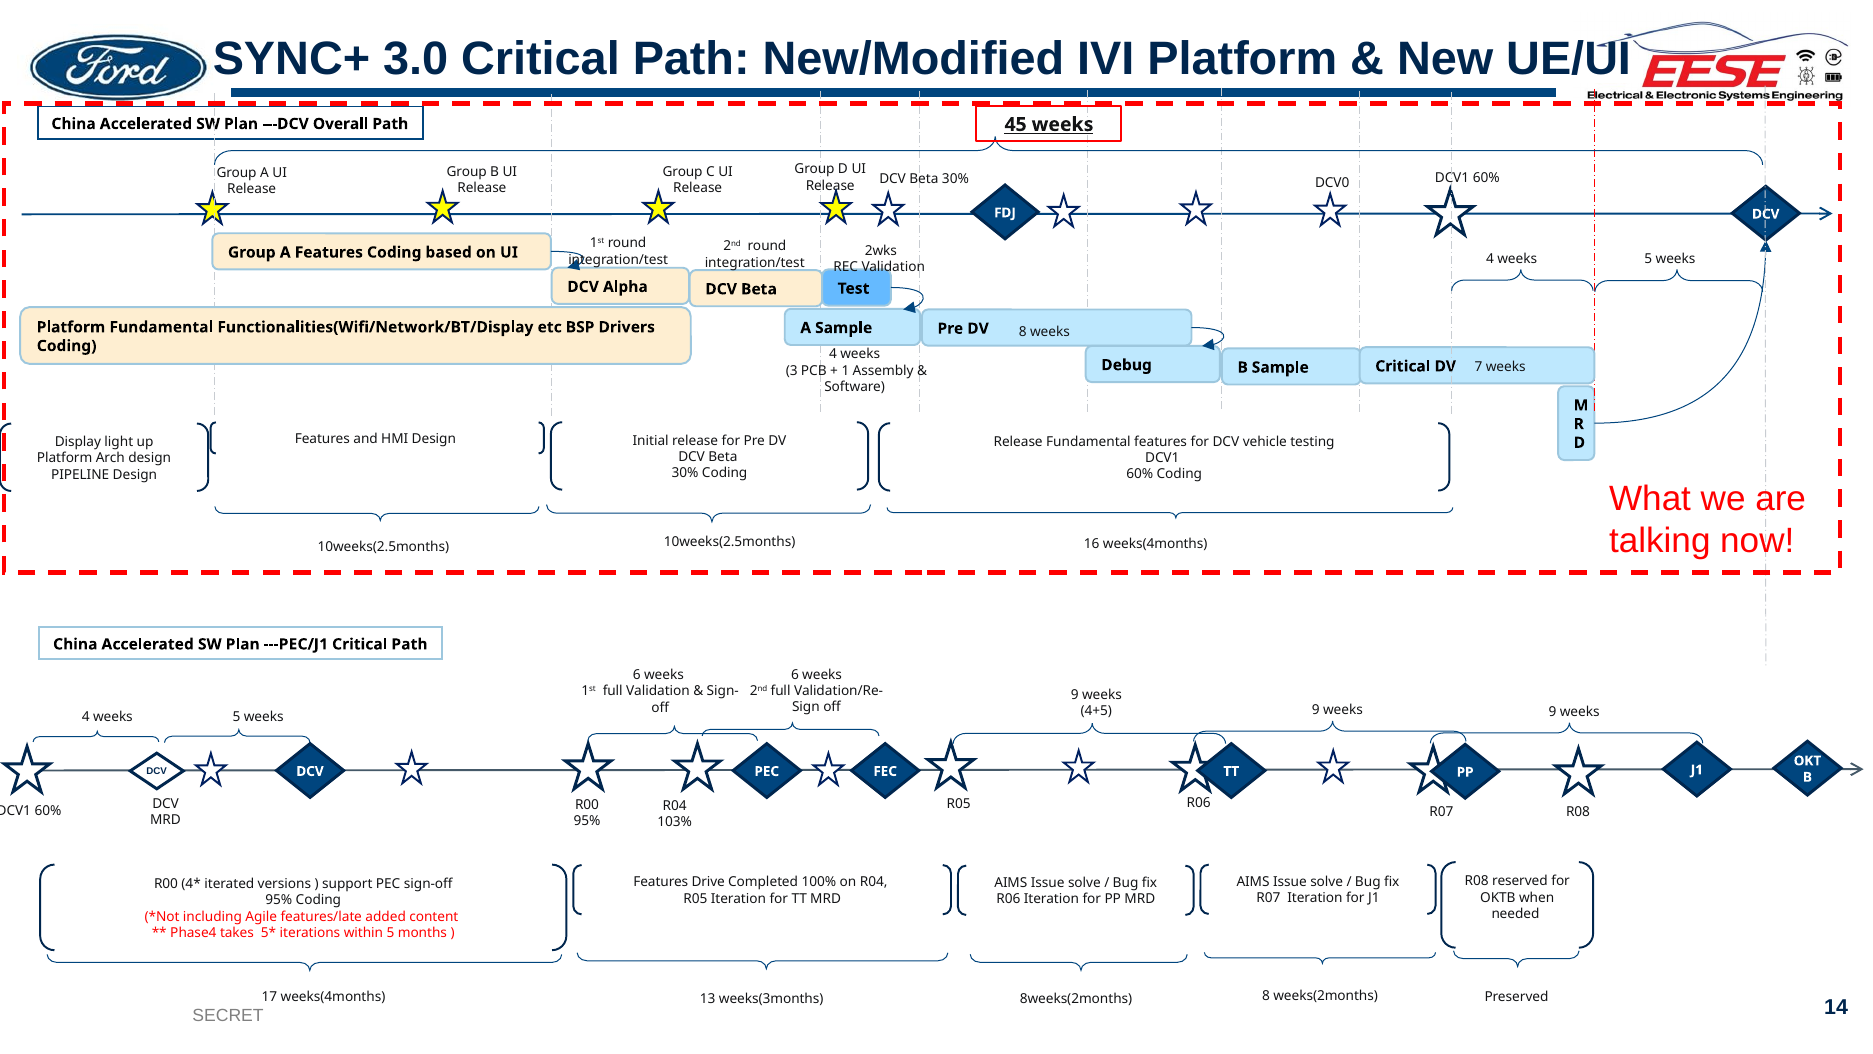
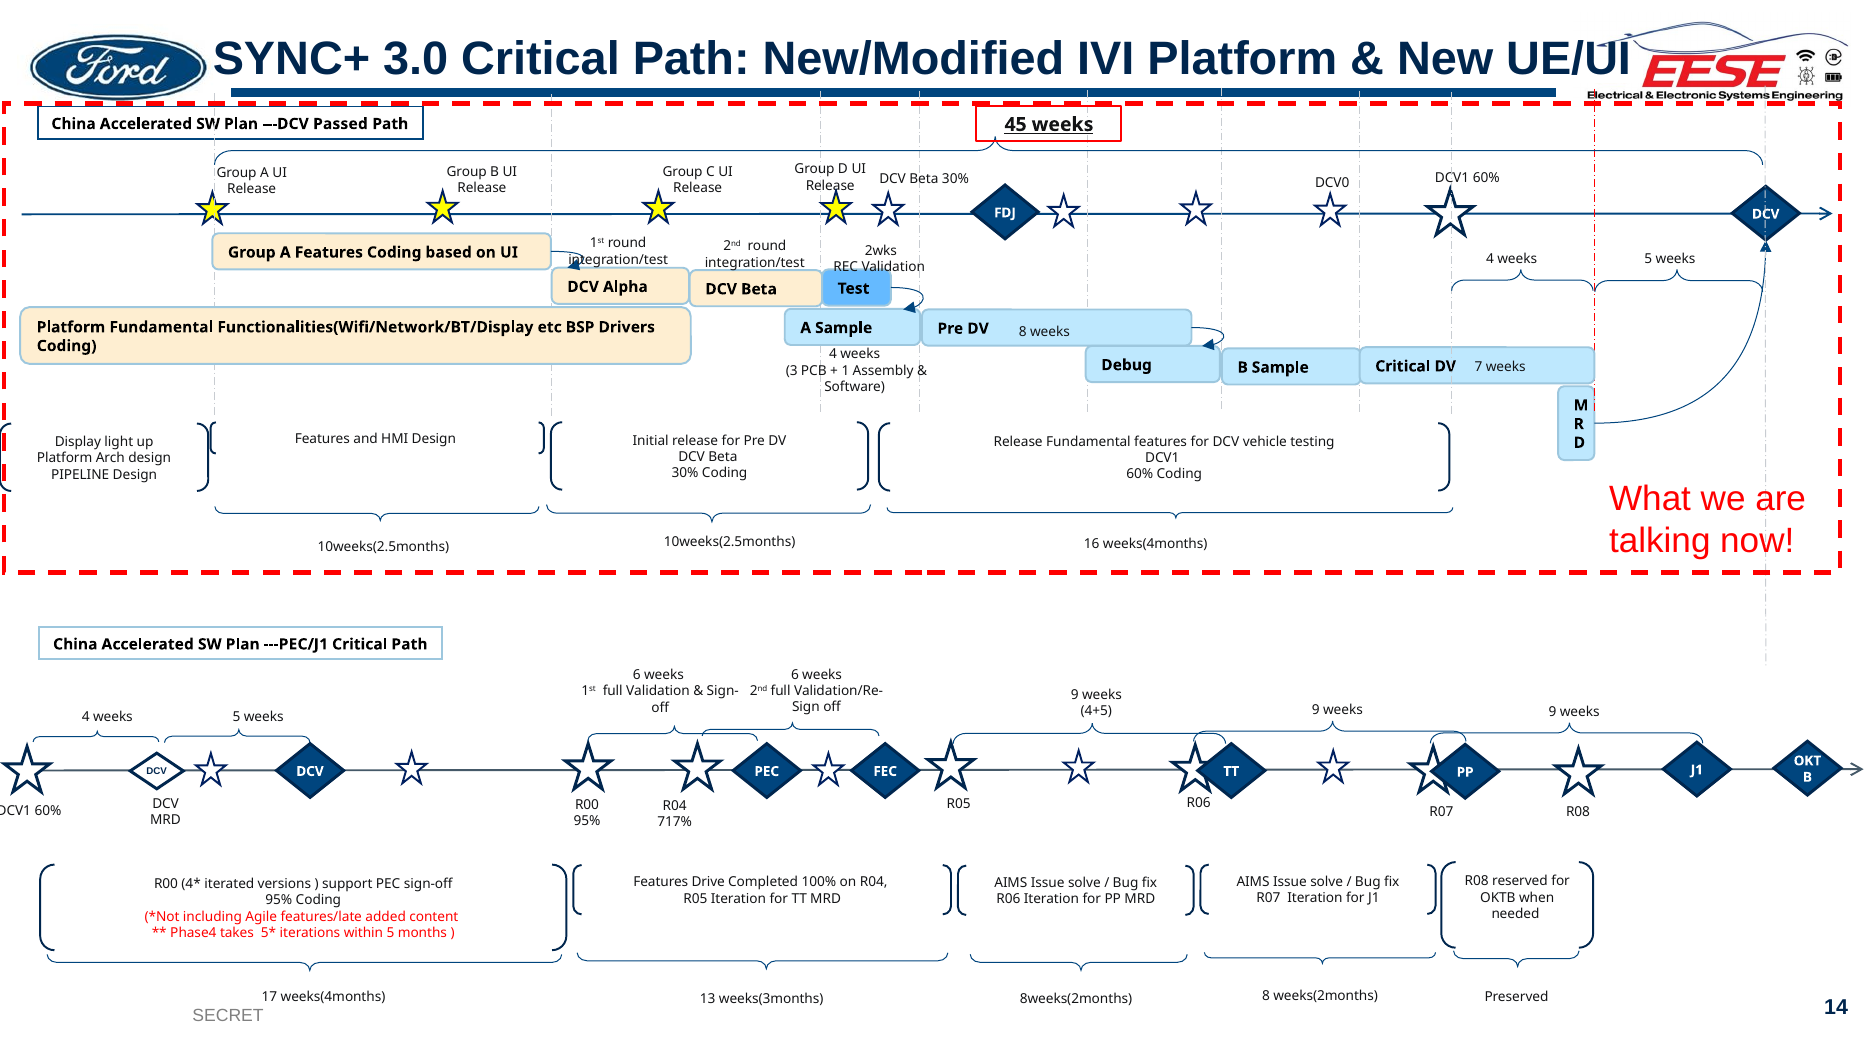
Overall: Overall -> Passed
103%: 103% -> 717%
